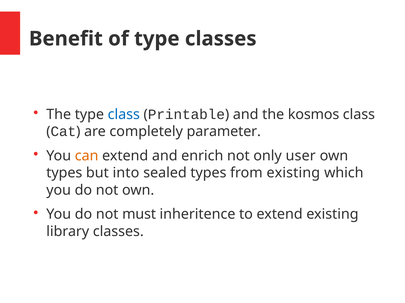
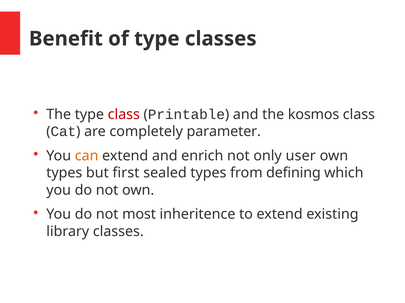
class at (124, 115) colour: blue -> red
into: into -> first
from existing: existing -> defining
must: must -> most
